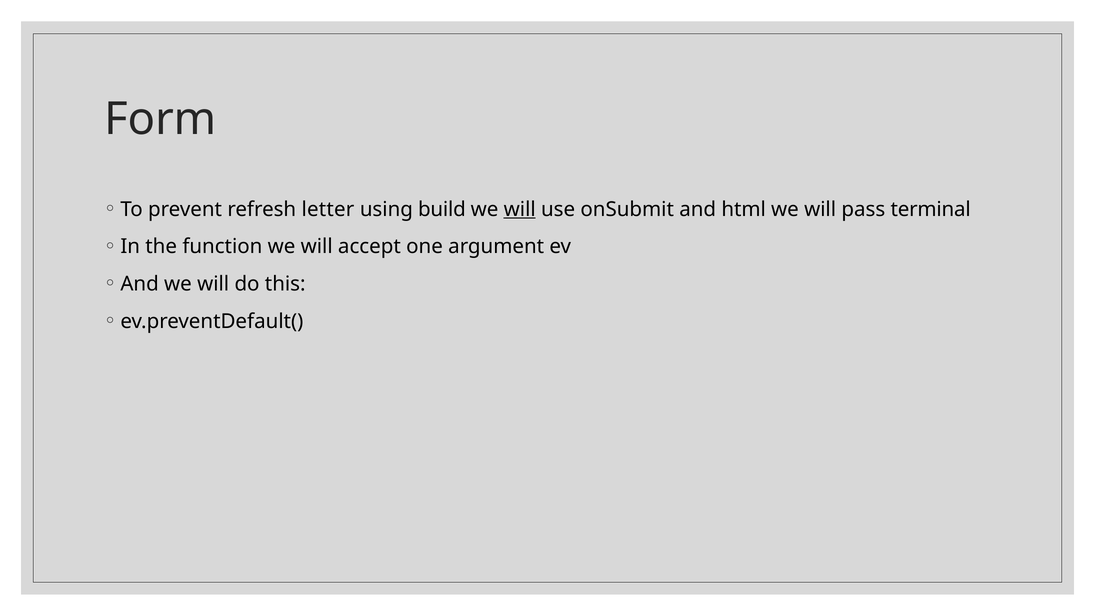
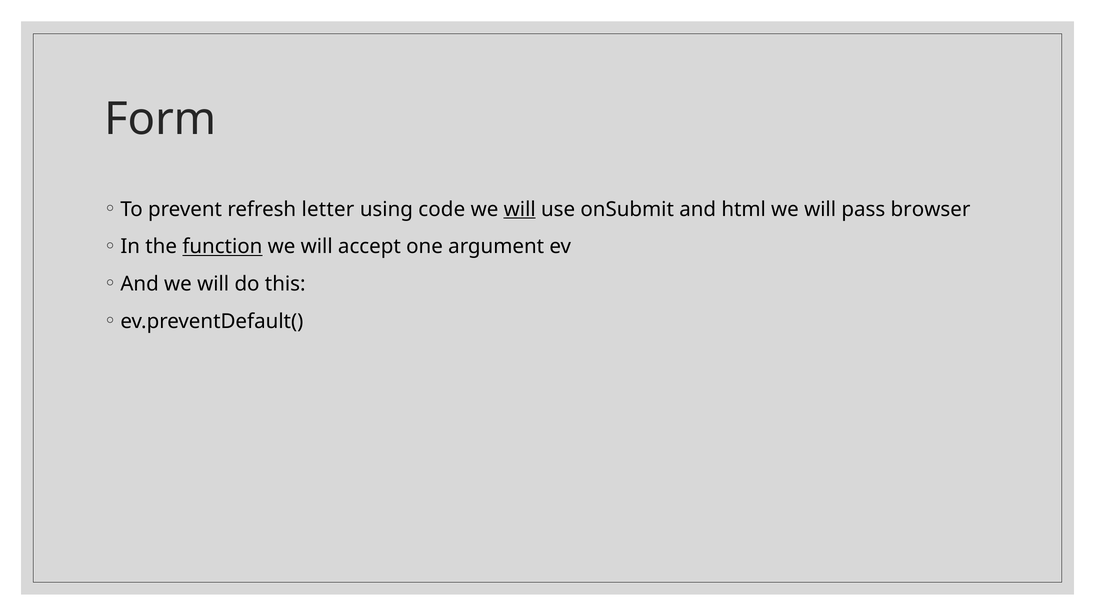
build: build -> code
terminal: terminal -> browser
function underline: none -> present
